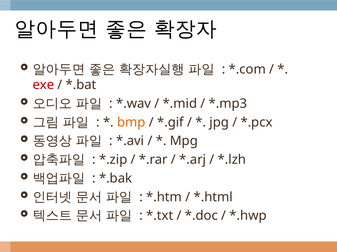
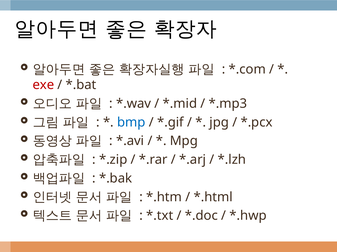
bmp colour: orange -> blue
